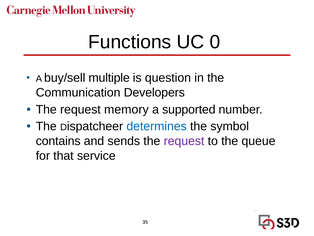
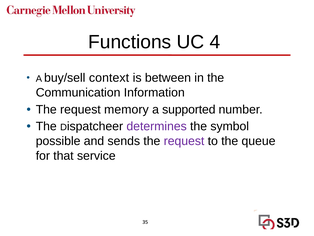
0: 0 -> 4
multiple: multiple -> context
question: question -> between
Developers: Developers -> Information
determines colour: blue -> purple
contains: contains -> possible
